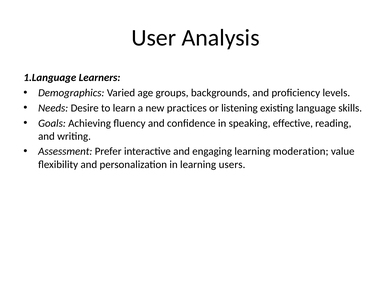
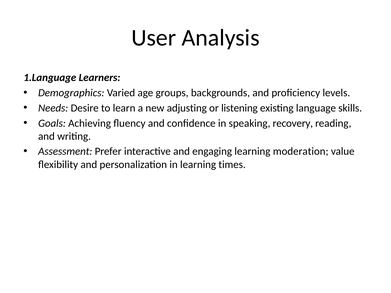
practices: practices -> adjusting
effective: effective -> recovery
users: users -> times
